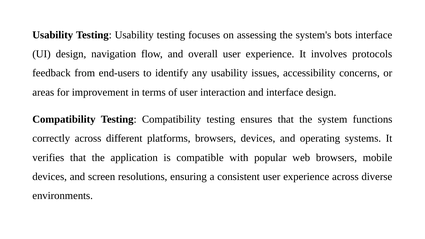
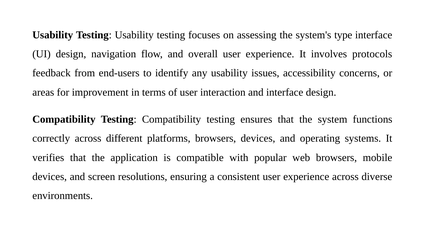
bots: bots -> type
